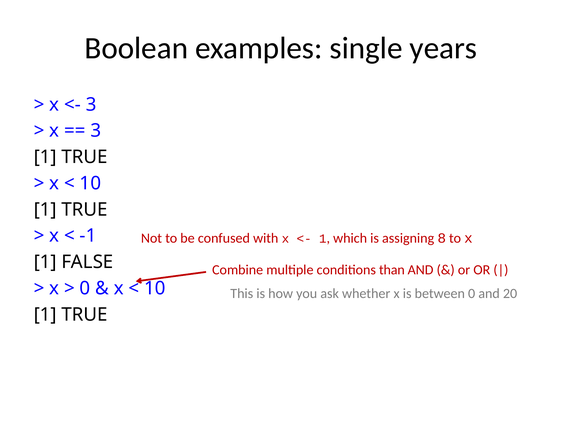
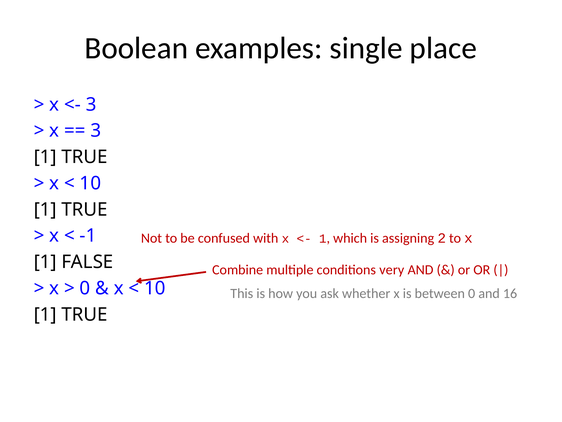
years: years -> place
8: 8 -> 2
than: than -> very
20: 20 -> 16
